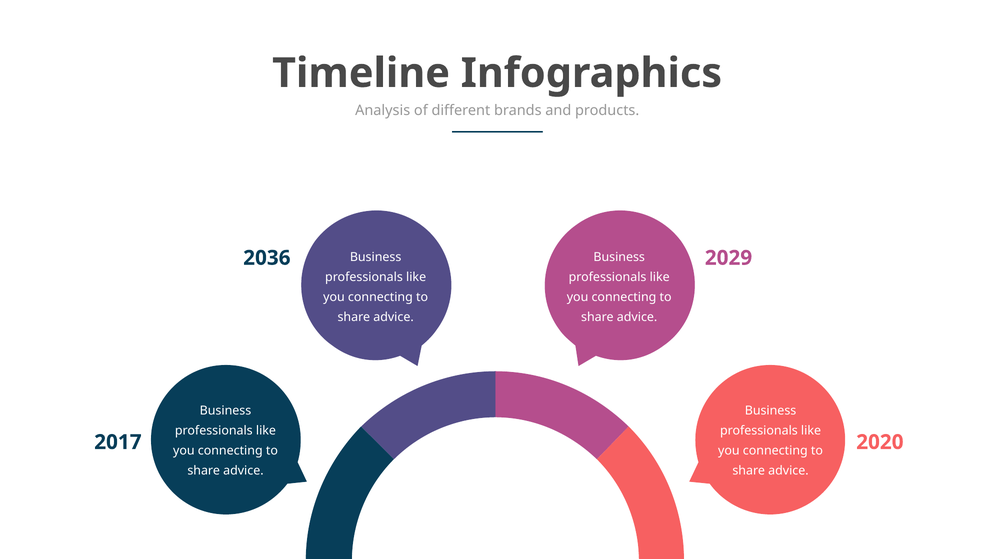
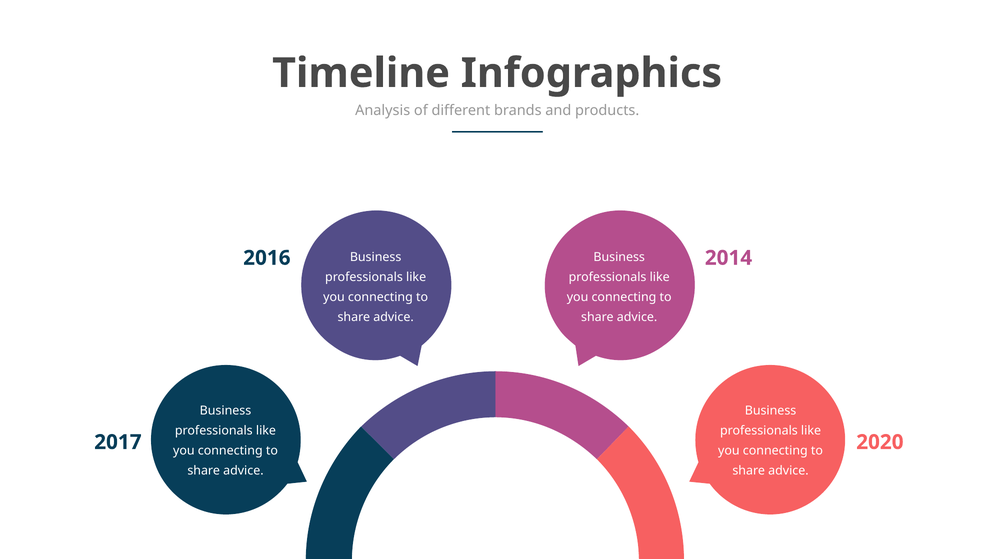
2036: 2036 -> 2016
2029: 2029 -> 2014
